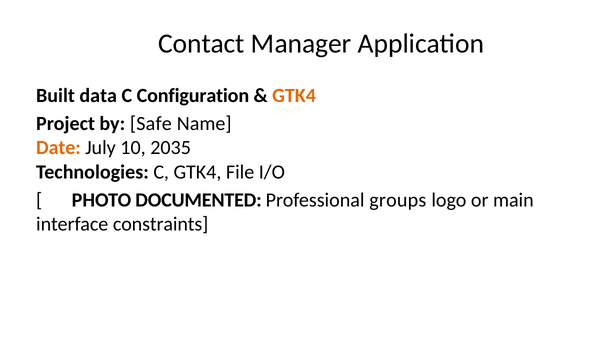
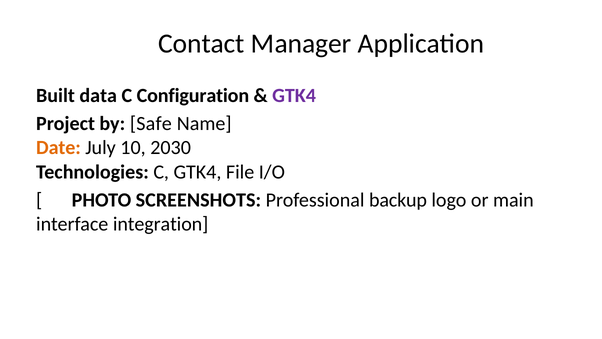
GTK4 at (294, 95) colour: orange -> purple
2035: 2035 -> 2030
DOCUMENTED: DOCUMENTED -> SCREENSHOTS
groups: groups -> backup
constraints: constraints -> integration
